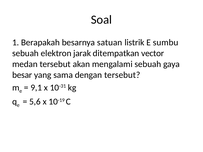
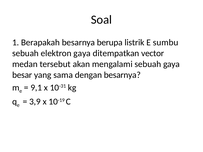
satuan: satuan -> berupa
elektron jarak: jarak -> gaya
dengan tersebut: tersebut -> besarnya
5,6: 5,6 -> 3,9
